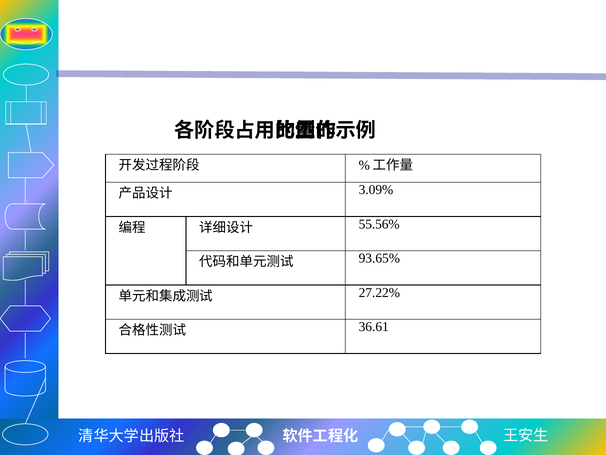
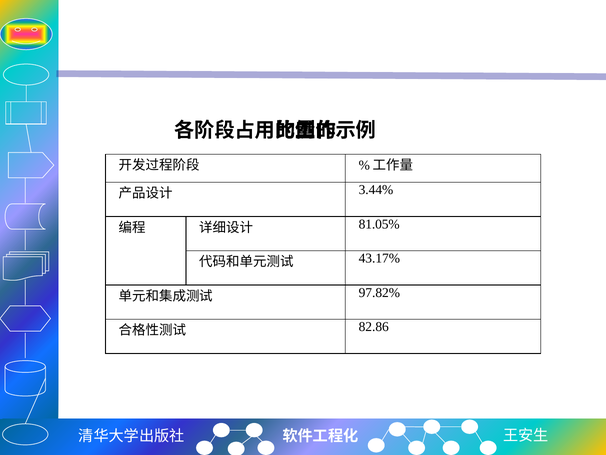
3.09%: 3.09% -> 3.44%
55.56%: 55.56% -> 81.05%
93.65%: 93.65% -> 43.17%
27.22%: 27.22% -> 97.82%
36.61: 36.61 -> 82.86
